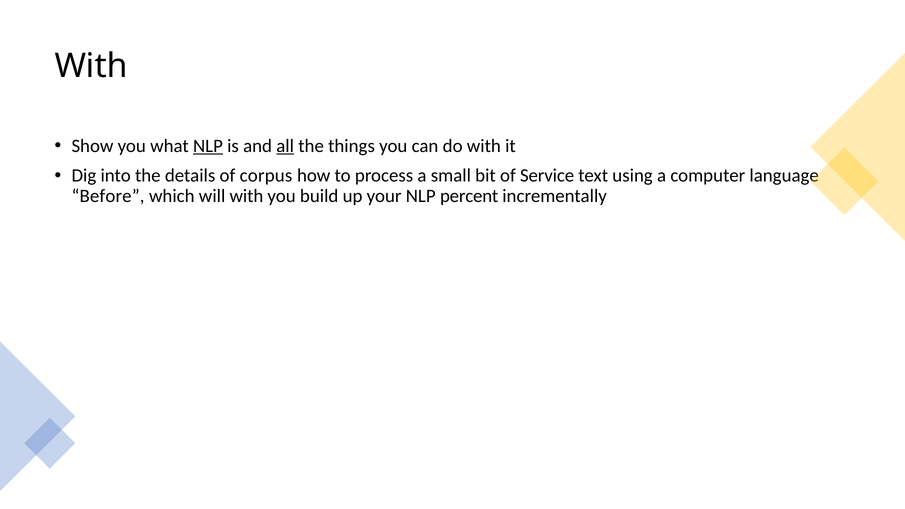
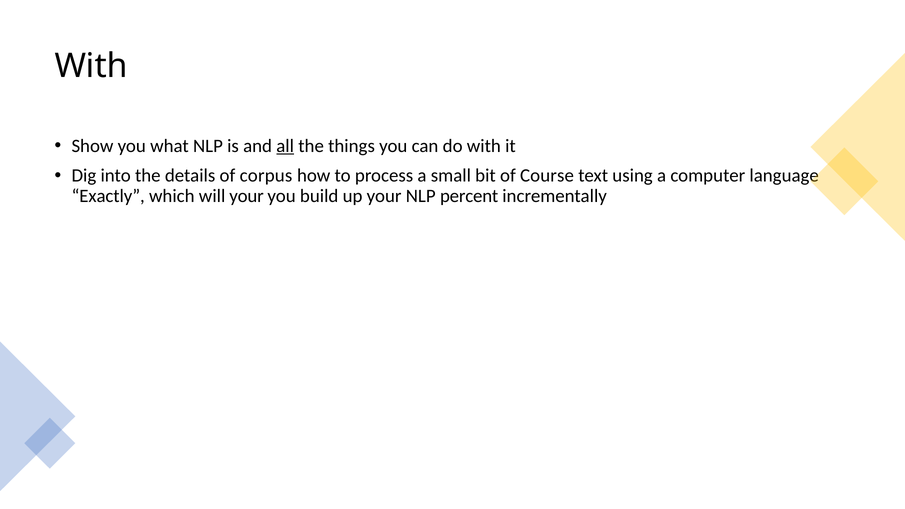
NLP at (208, 146) underline: present -> none
Service: Service -> Course
Before: Before -> Exactly
will with: with -> your
